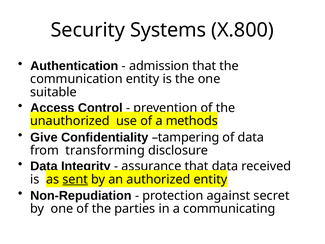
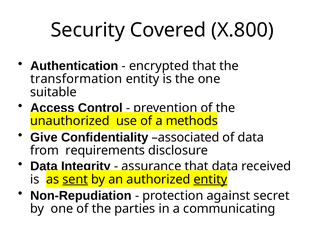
Systems: Systems -> Covered
admission: admission -> encrypted
communication: communication -> transformation
tampering: tampering -> associated
transforming: transforming -> requirements
entity at (210, 179) underline: none -> present
